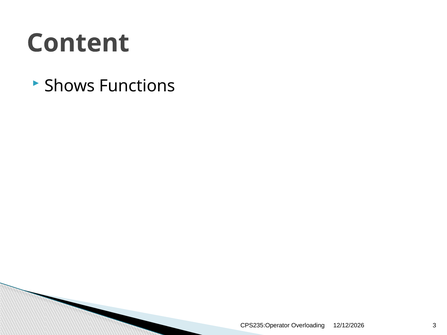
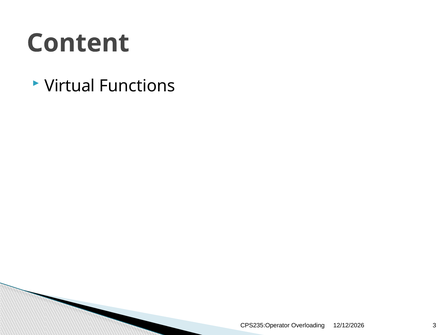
Shows: Shows -> Virtual
